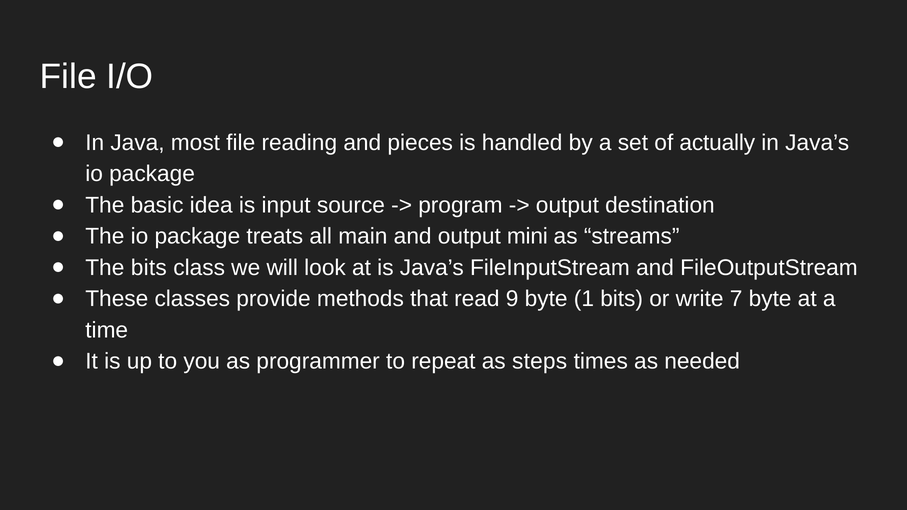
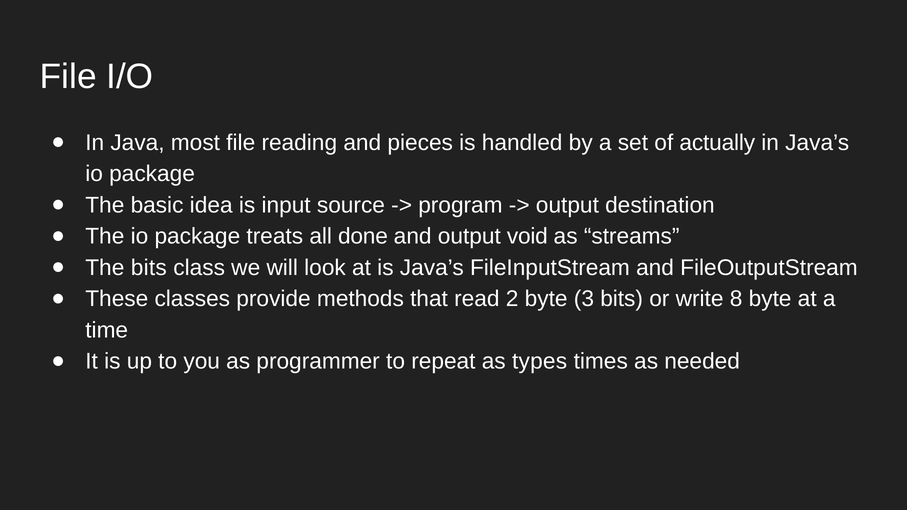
main: main -> done
mini: mini -> void
9: 9 -> 2
1: 1 -> 3
7: 7 -> 8
steps: steps -> types
